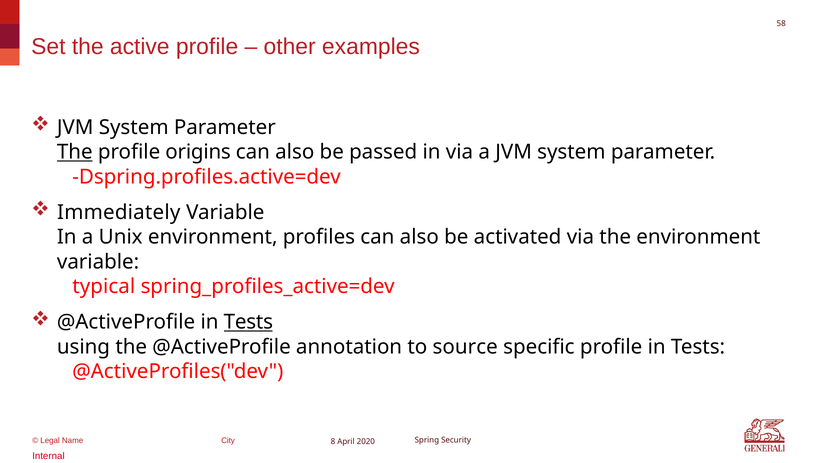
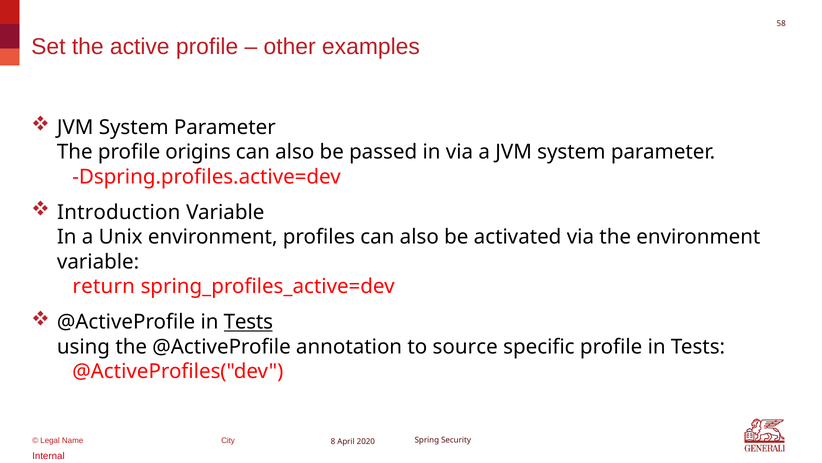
The at (75, 152) underline: present -> none
Immediately: Immediately -> Introduction
typical: typical -> return
